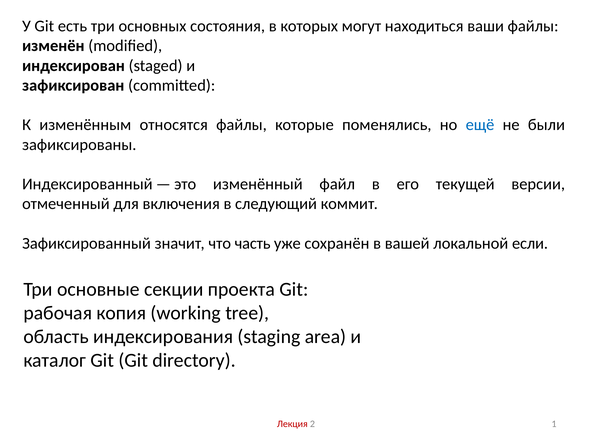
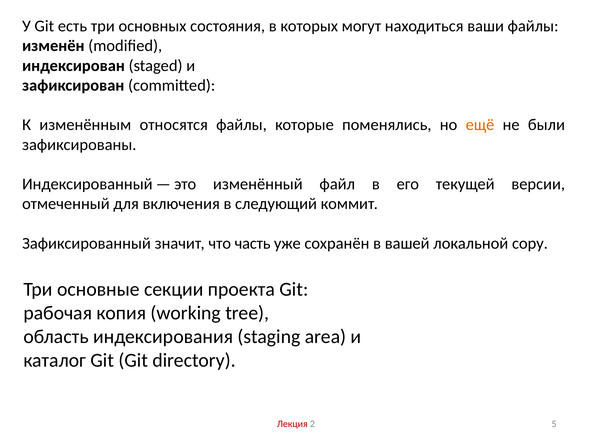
ещё colour: blue -> orange
если: если -> copy
1: 1 -> 5
